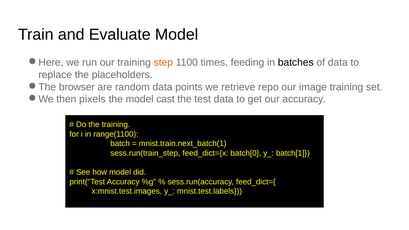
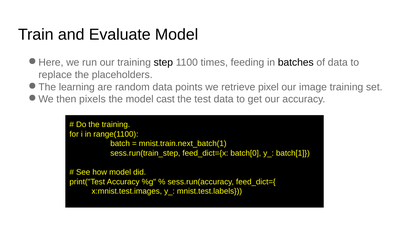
step colour: orange -> black
browser: browser -> learning
repo: repo -> pixel
